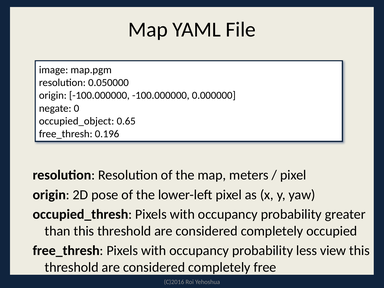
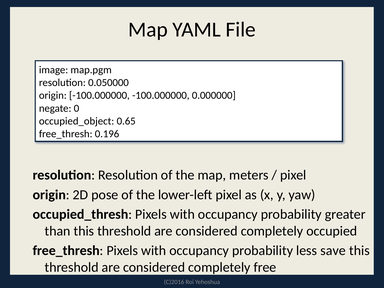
view: view -> save
